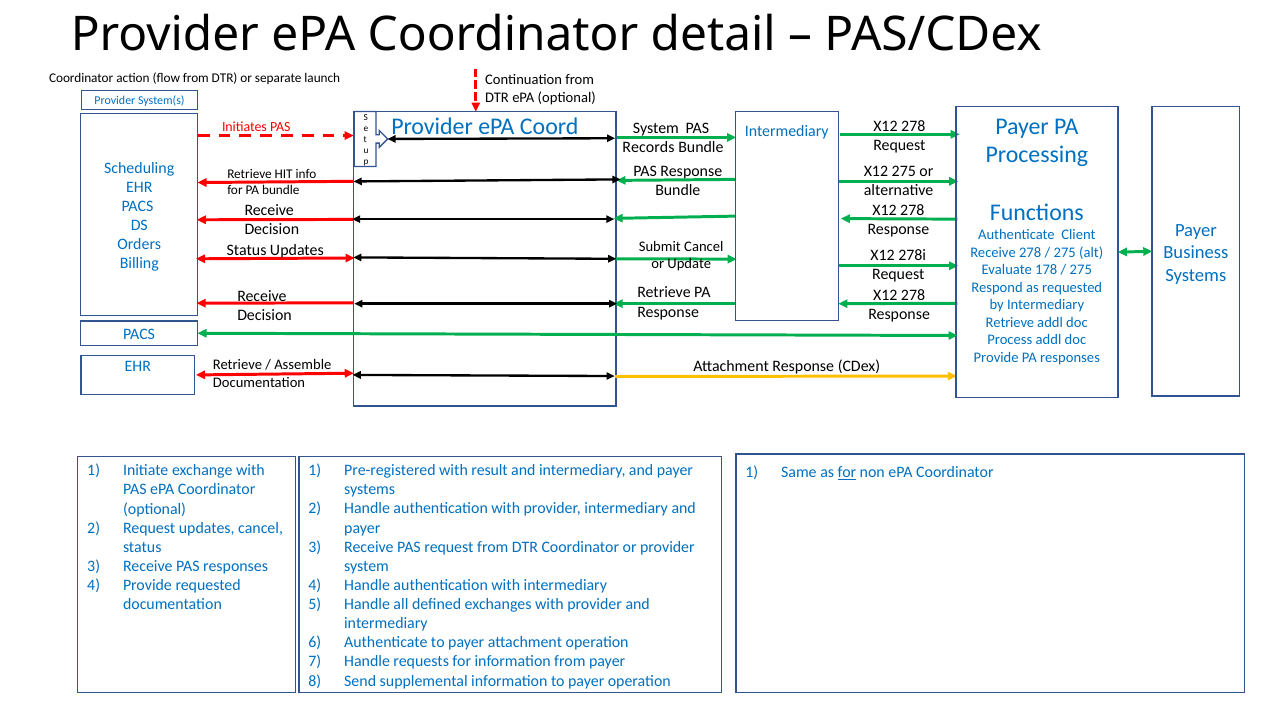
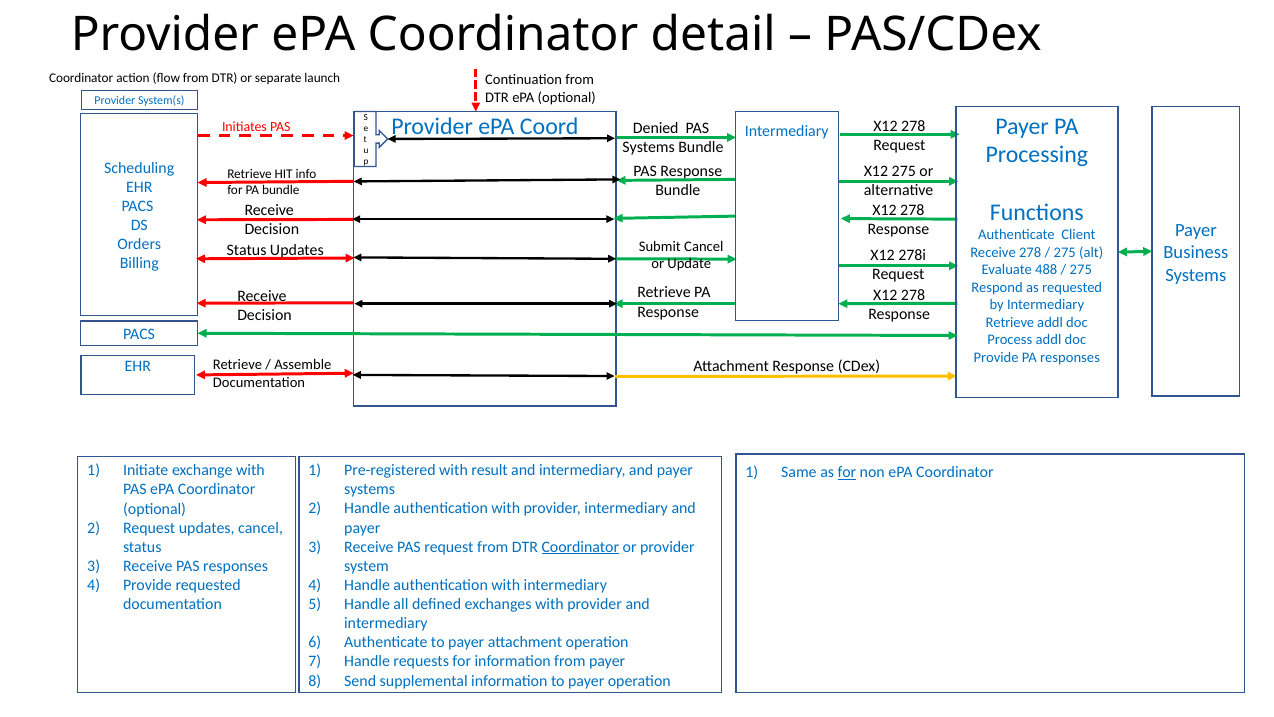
System at (656, 128): System -> Denied
Records at (649, 148): Records -> Systems
178: 178 -> 488
Coordinator at (580, 547) underline: none -> present
